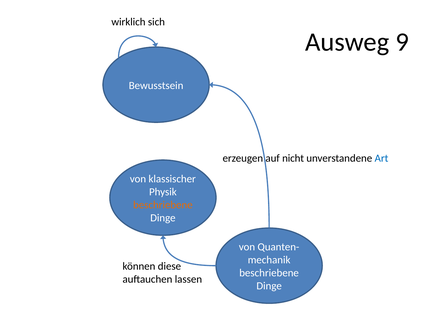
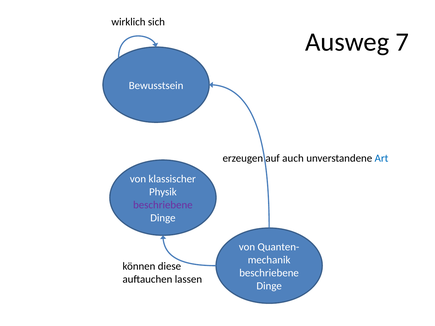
9: 9 -> 7
nicht: nicht -> auch
beschriebene at (163, 205) colour: orange -> purple
